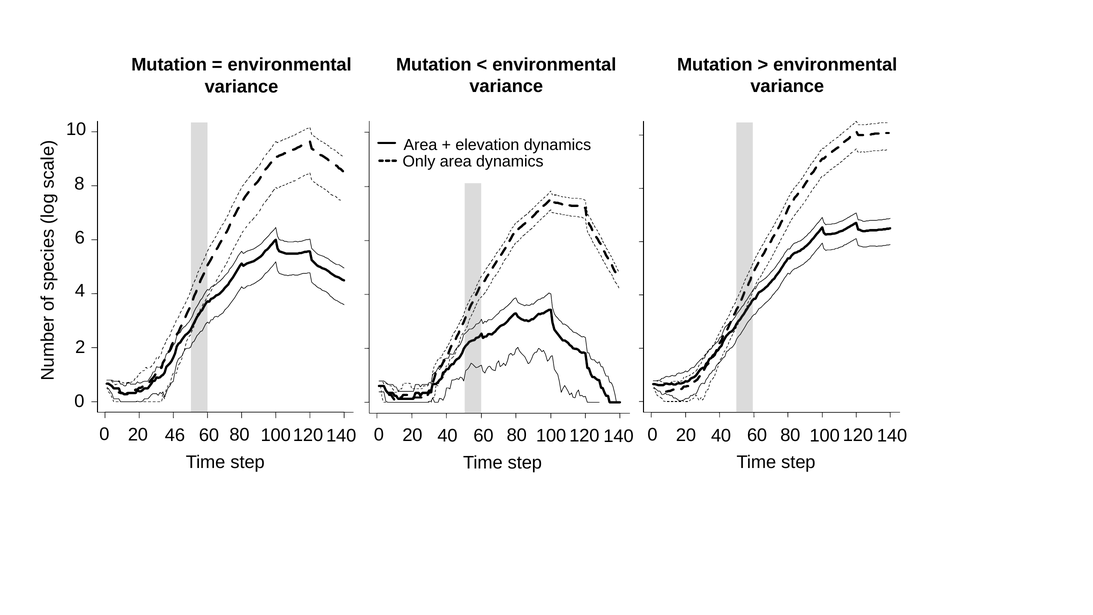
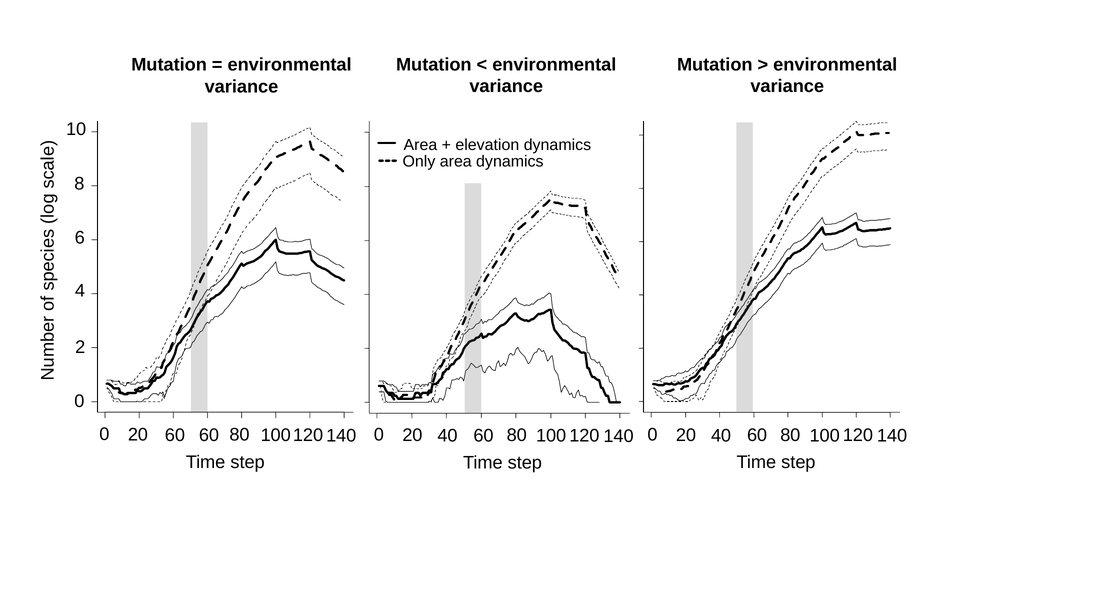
20 46: 46 -> 60
